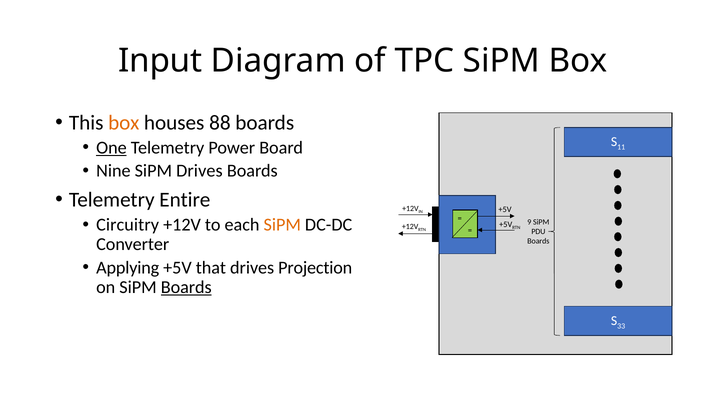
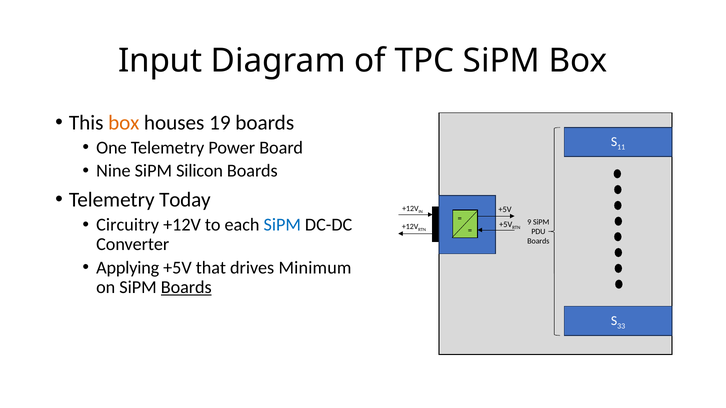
88: 88 -> 19
One underline: present -> none
SiPM Drives: Drives -> Silicon
Entire: Entire -> Today
SiPM at (282, 225) colour: orange -> blue
Projection: Projection -> Minimum
